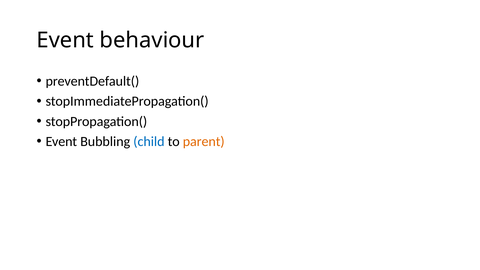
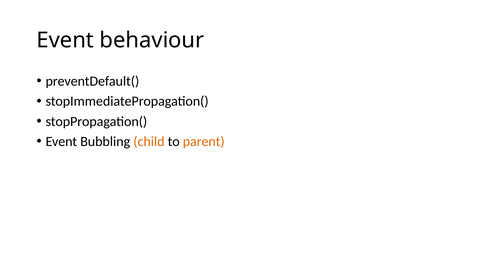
child colour: blue -> orange
